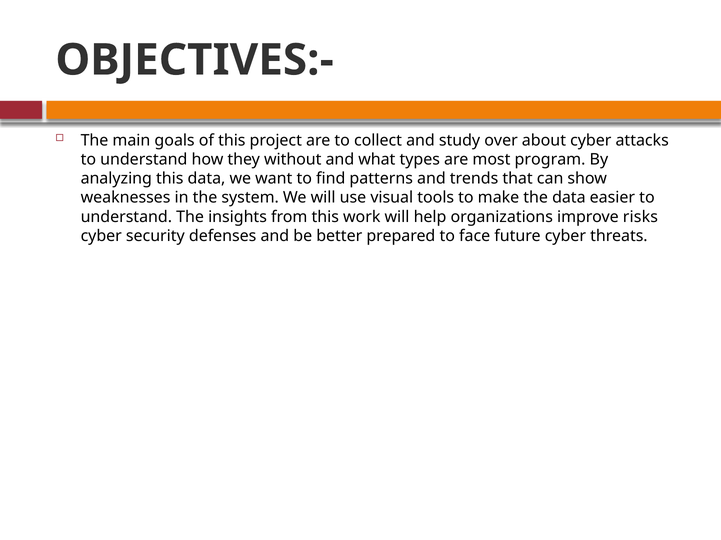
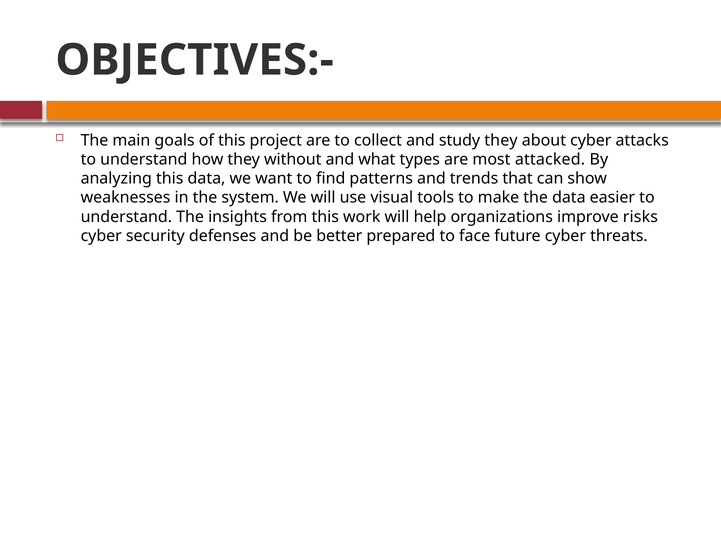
study over: over -> they
program: program -> attacked
